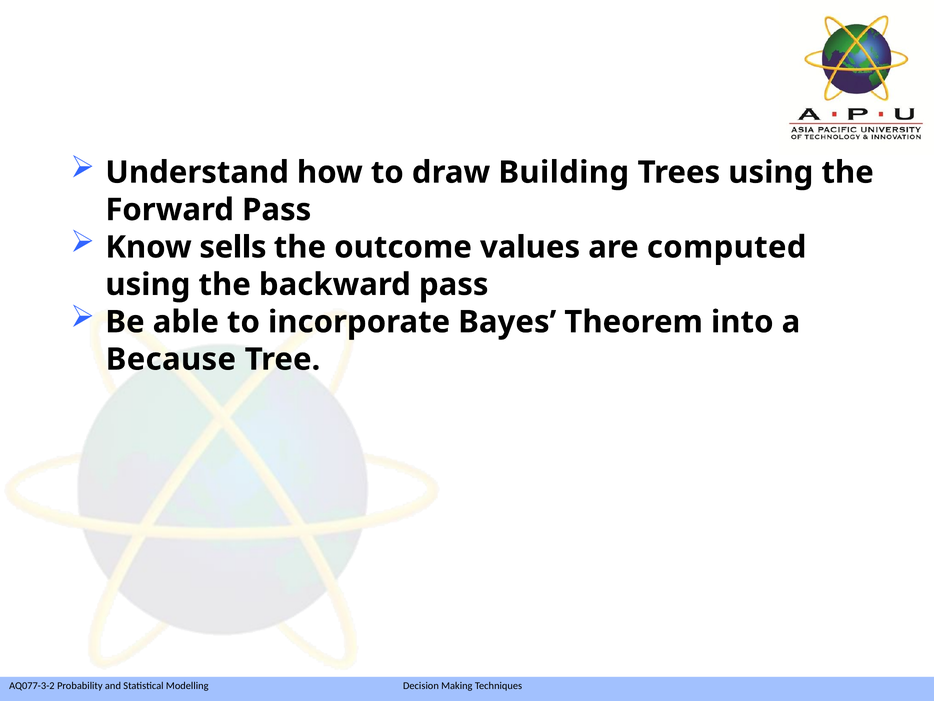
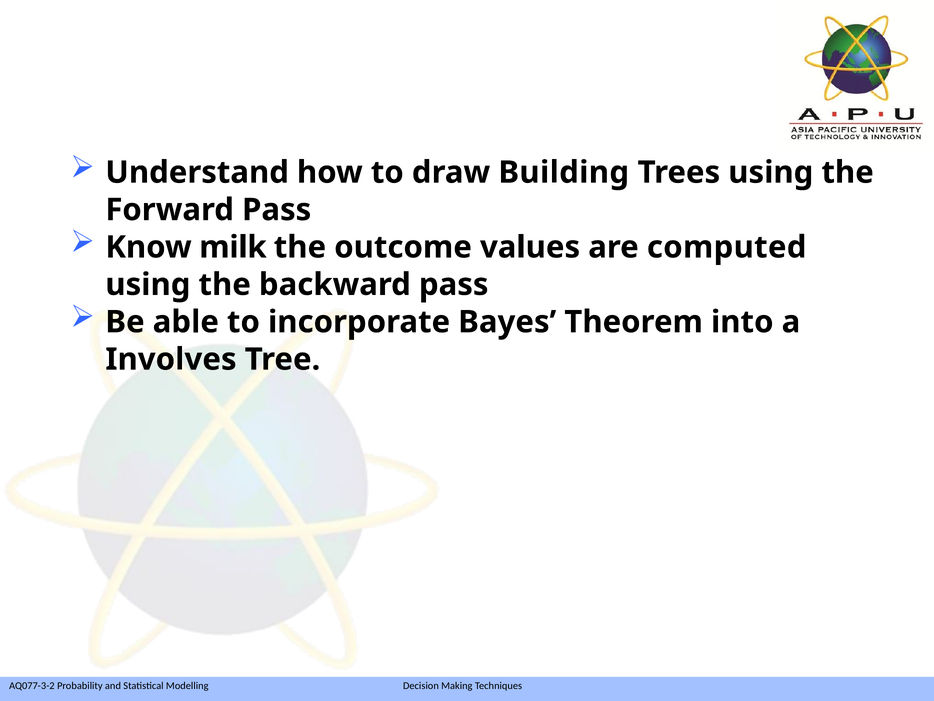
sells: sells -> milk
Because: Because -> Involves
